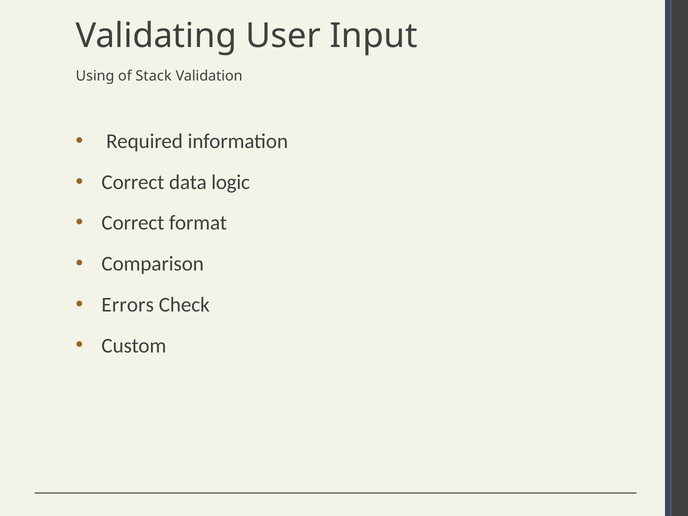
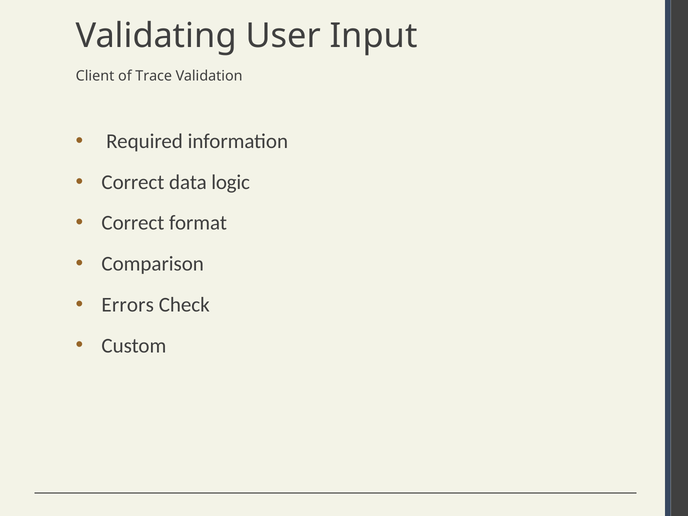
Using: Using -> Client
Stack: Stack -> Trace
